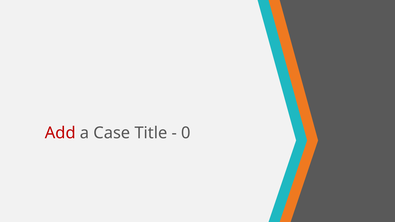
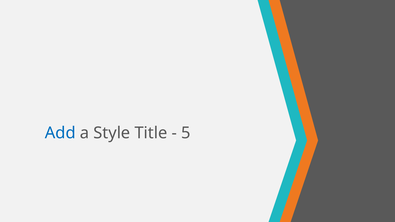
Add colour: red -> blue
Case: Case -> Style
0: 0 -> 5
